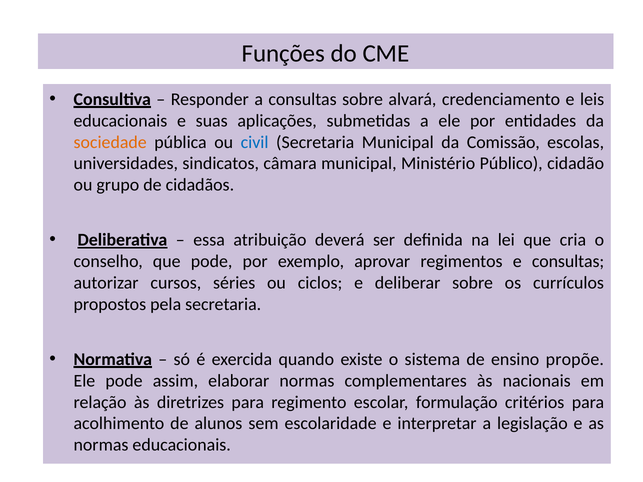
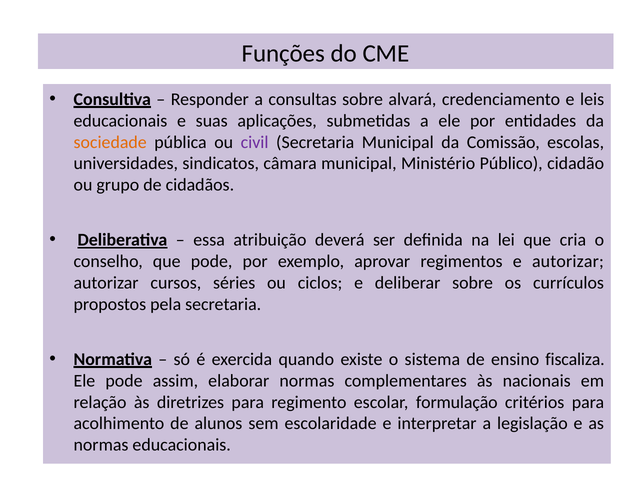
civil colour: blue -> purple
e consultas: consultas -> autorizar
propõe: propõe -> fiscaliza
